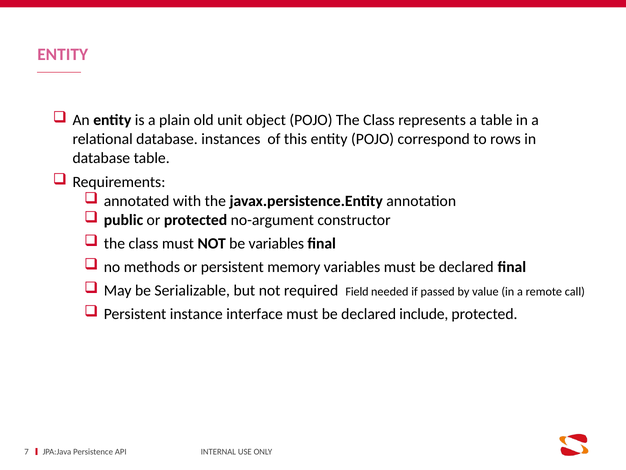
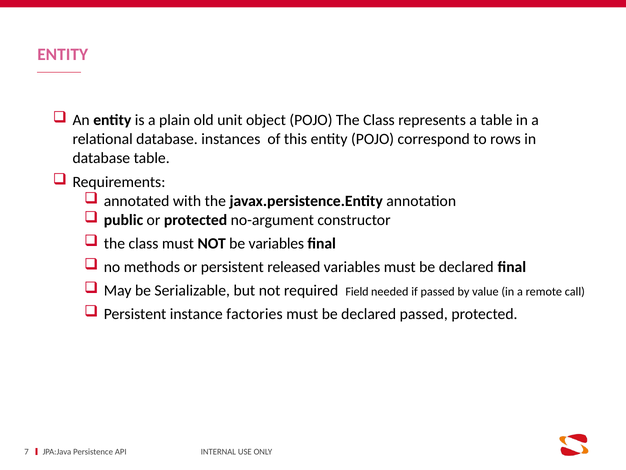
memory: memory -> released
interface: interface -> factories
declared include: include -> passed
